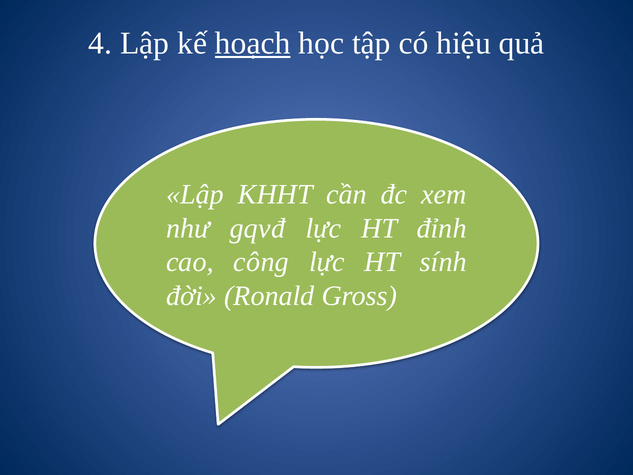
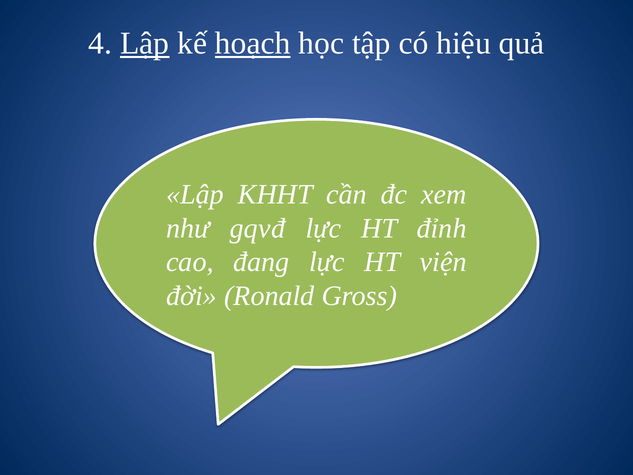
Lập at (145, 43) underline: none -> present
công: công -> đang
sính: sính -> viện
